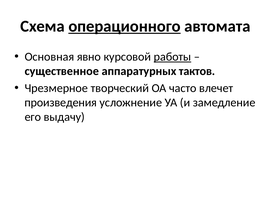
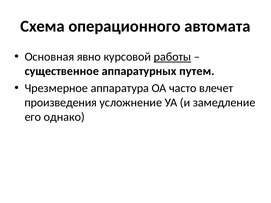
операционного underline: present -> none
тактов: тактов -> путем
творческий: творческий -> аппаратура
выдачу: выдачу -> однако
